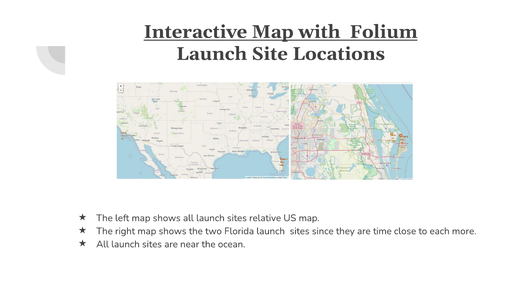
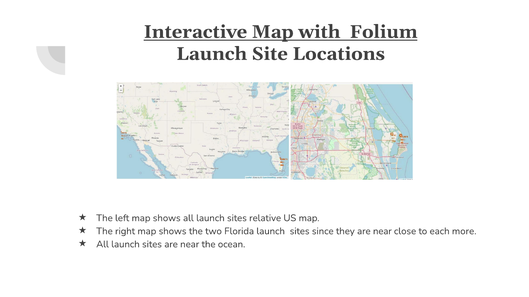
they are time: time -> near
